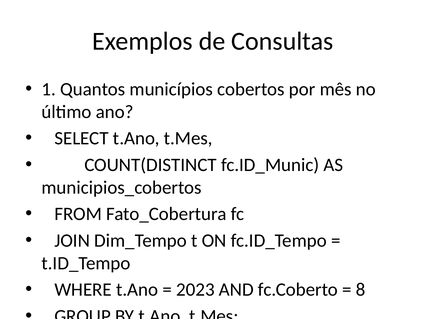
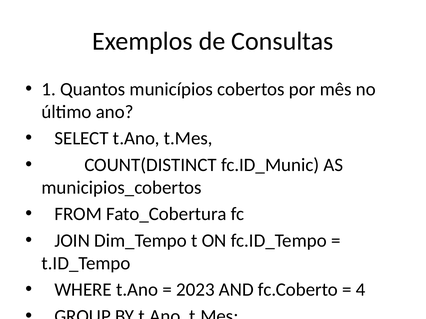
8: 8 -> 4
